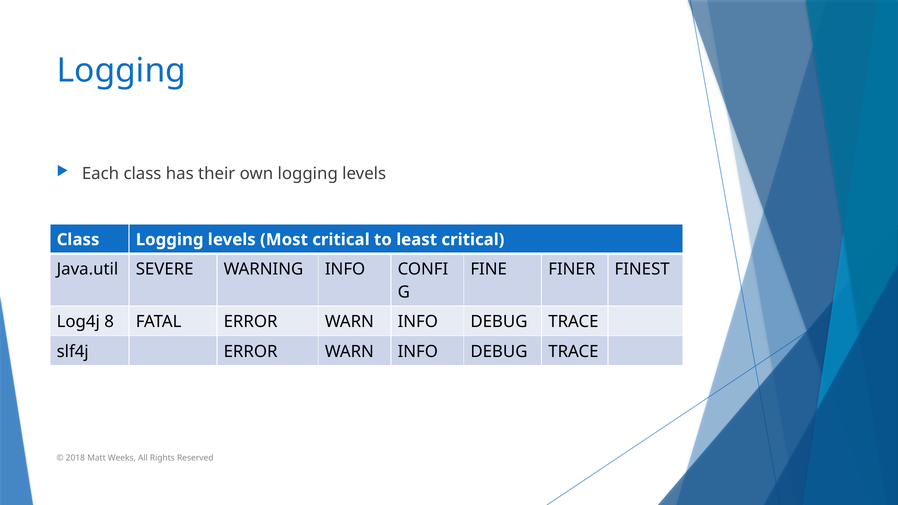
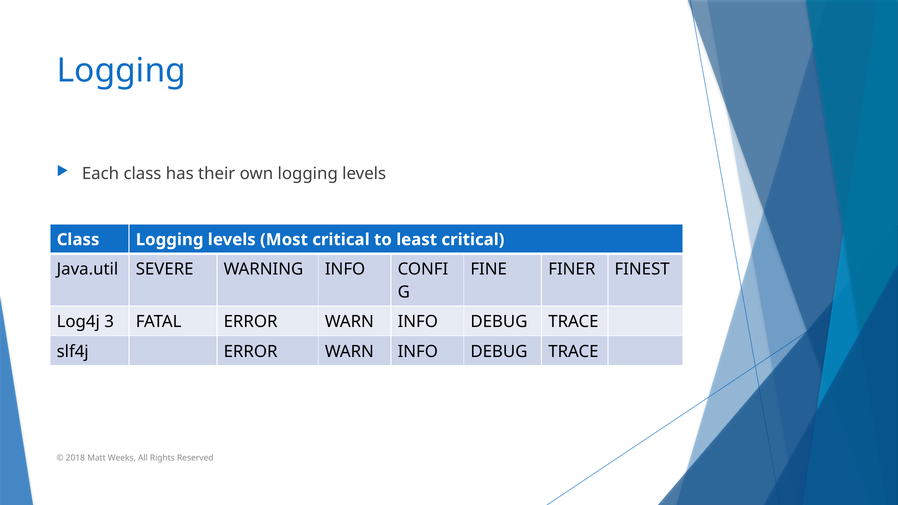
8: 8 -> 3
